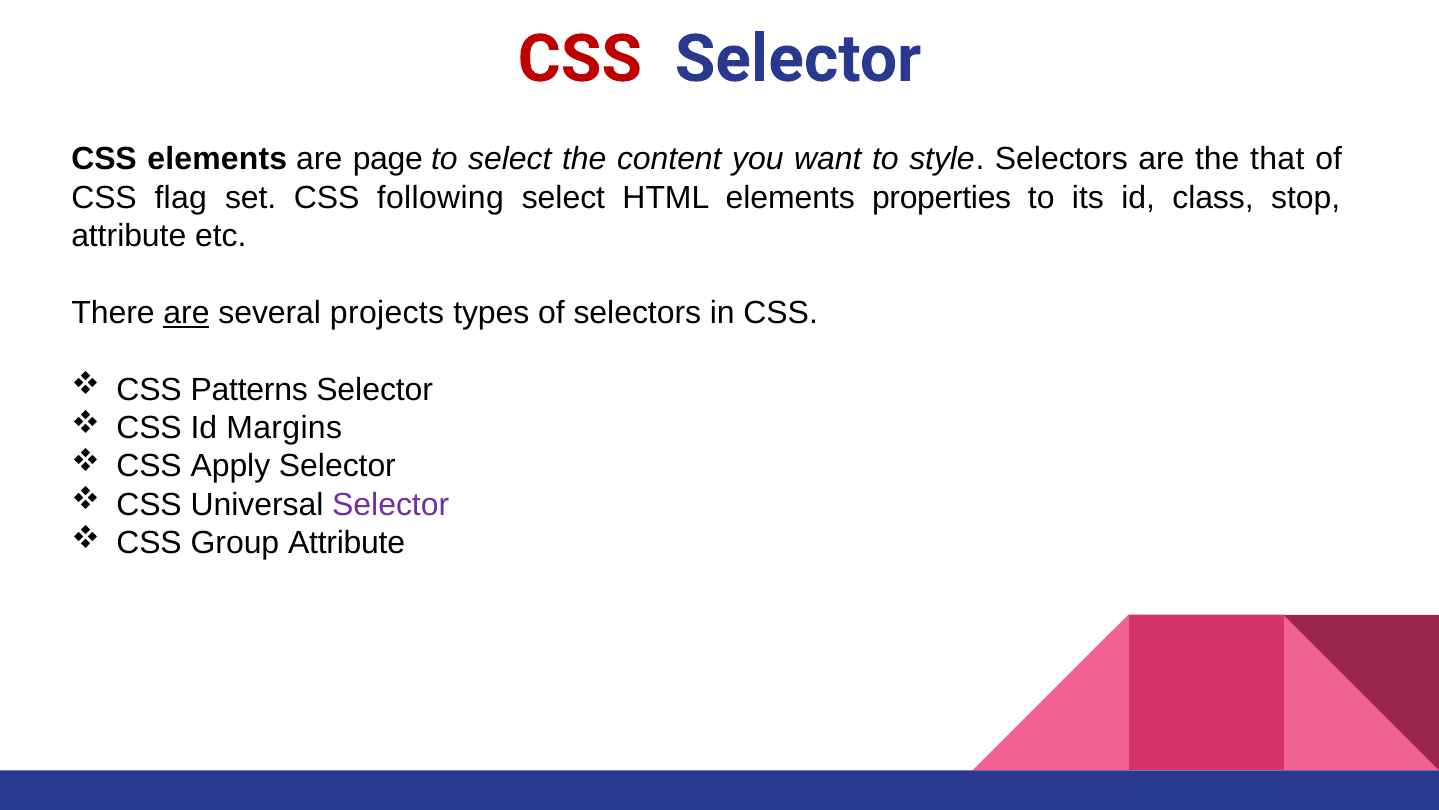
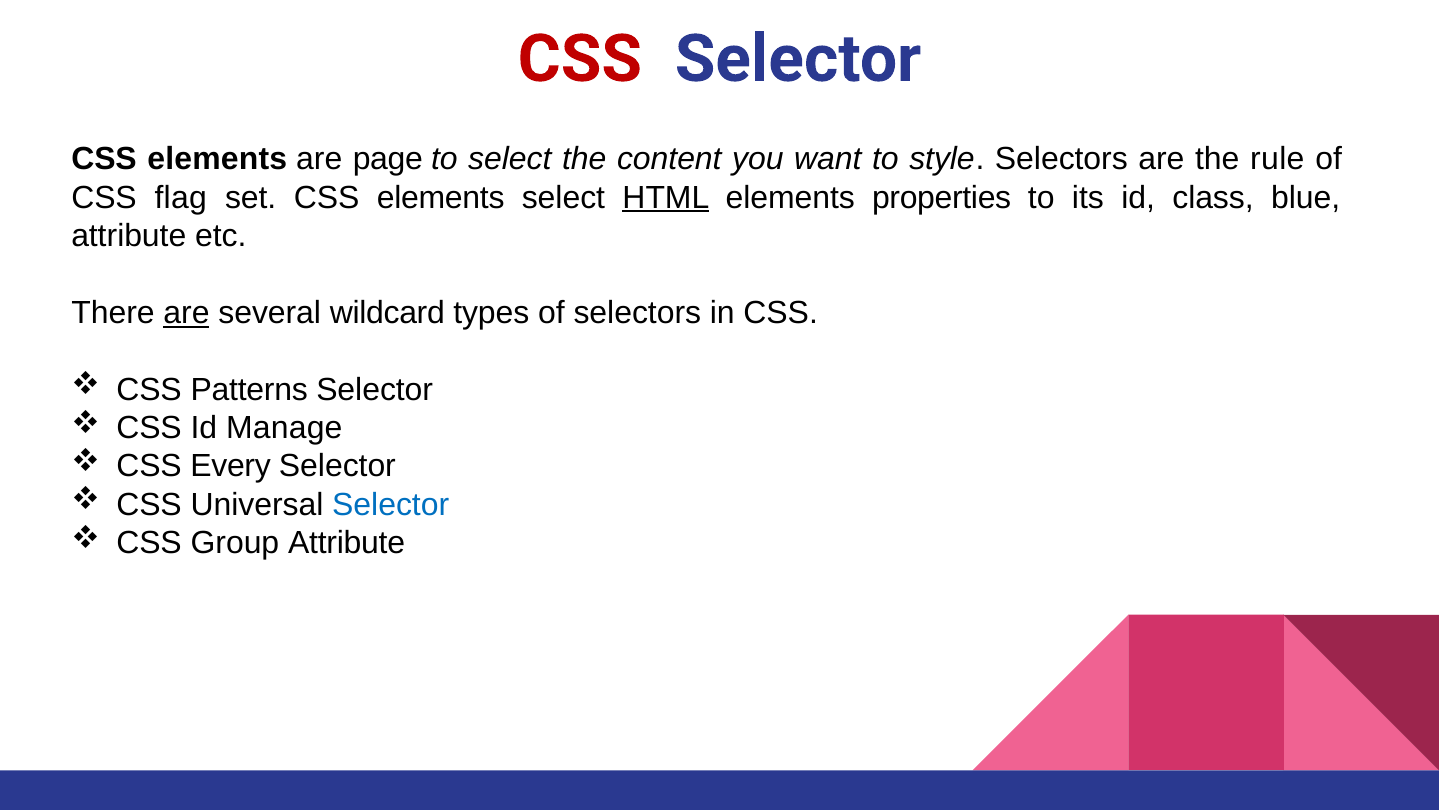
that: that -> rule
set CSS following: following -> elements
HTML underline: none -> present
stop: stop -> blue
projects: projects -> wildcard
Margins: Margins -> Manage
Apply: Apply -> Every
Selector at (391, 504) colour: purple -> blue
